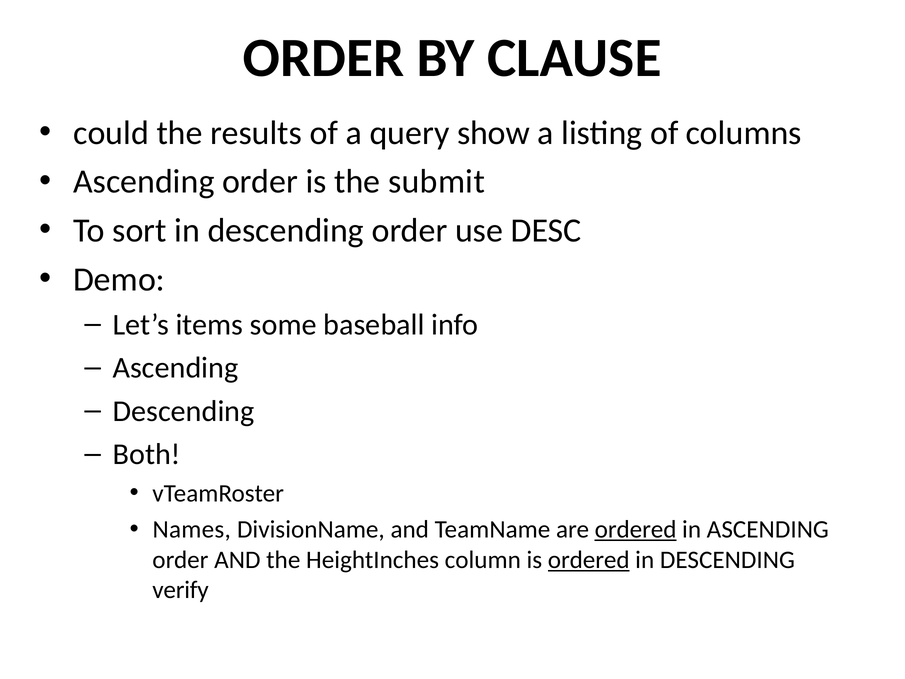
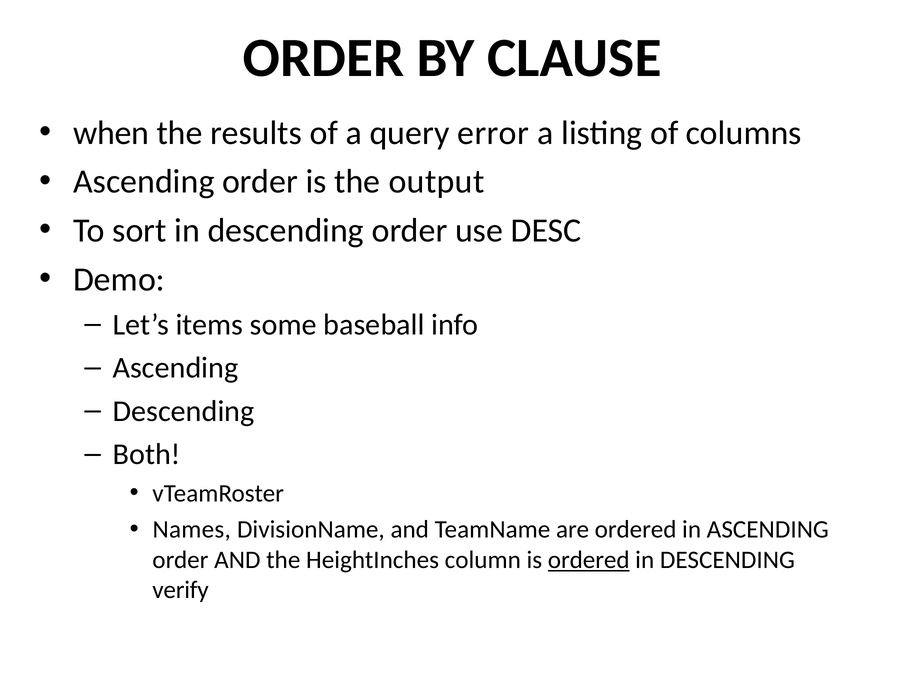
could: could -> when
show: show -> error
submit: submit -> output
ordered at (636, 529) underline: present -> none
